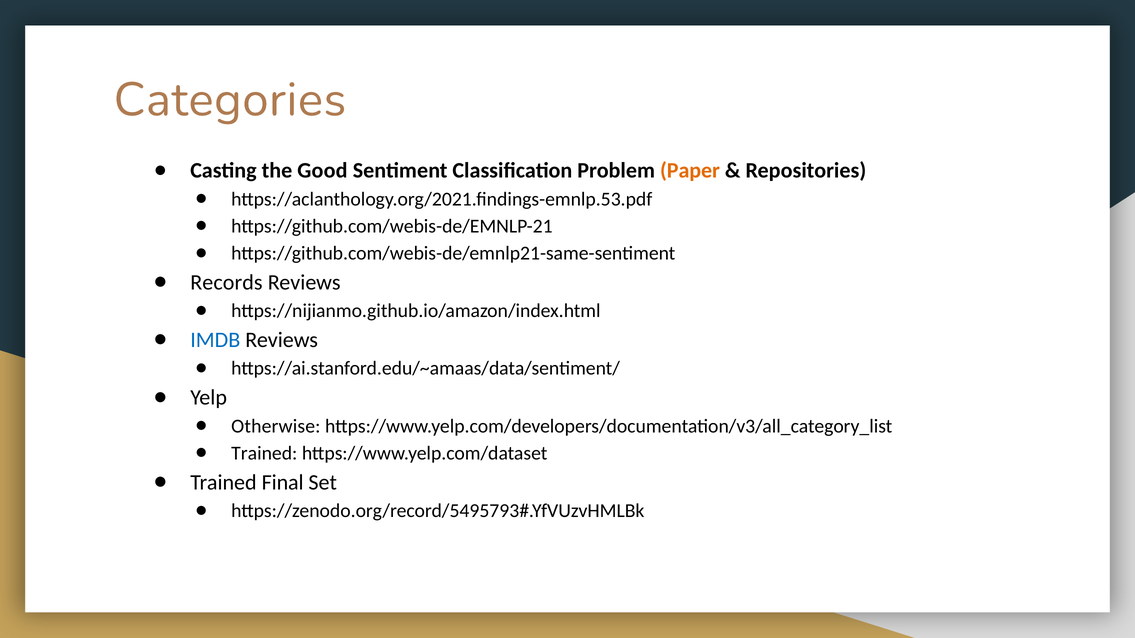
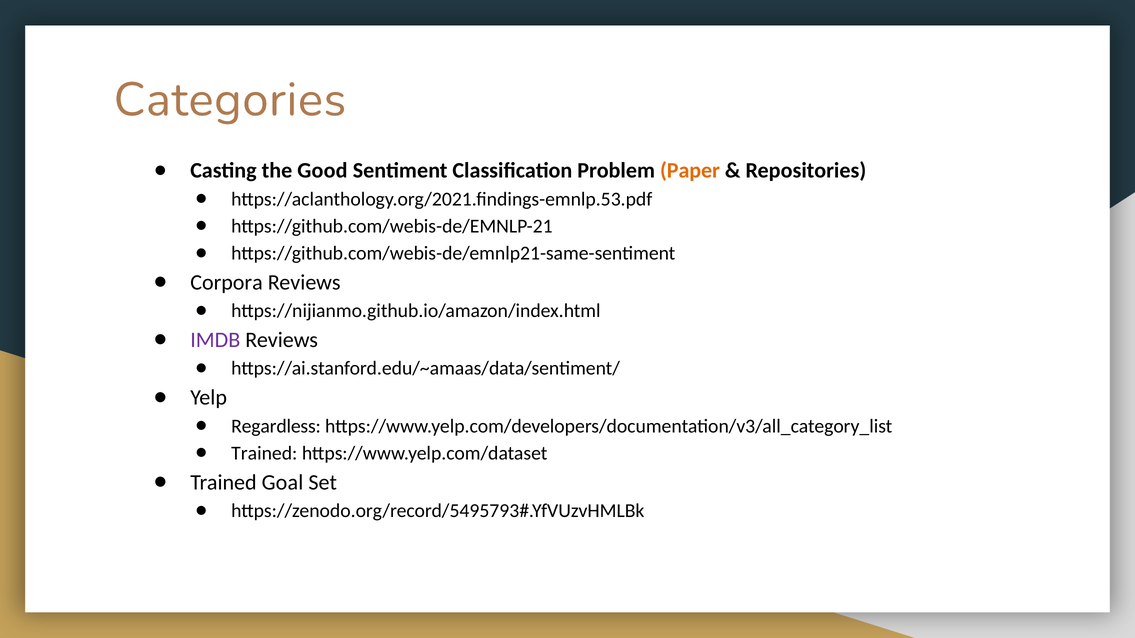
Records: Records -> Corpora
IMDB colour: blue -> purple
Otherwise: Otherwise -> Regardless
Final: Final -> Goal
